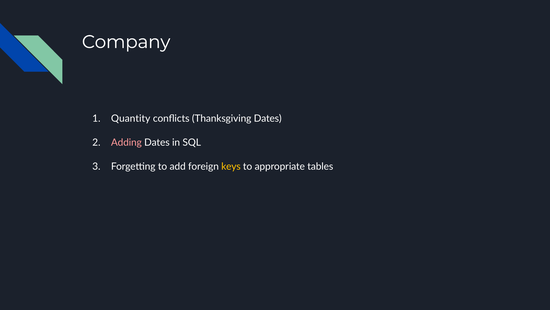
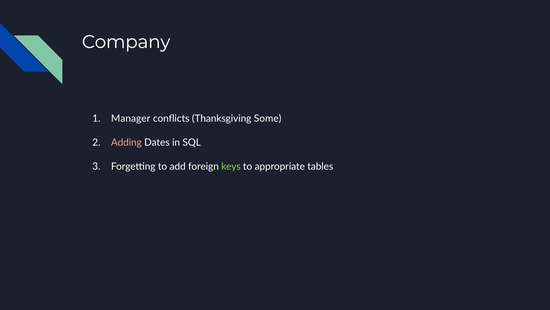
Quantity: Quantity -> Manager
Thanksgiving Dates: Dates -> Some
keys colour: yellow -> light green
